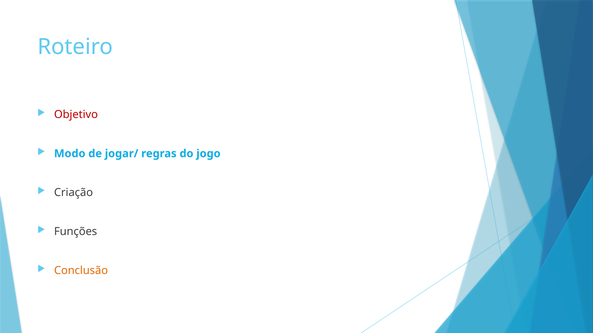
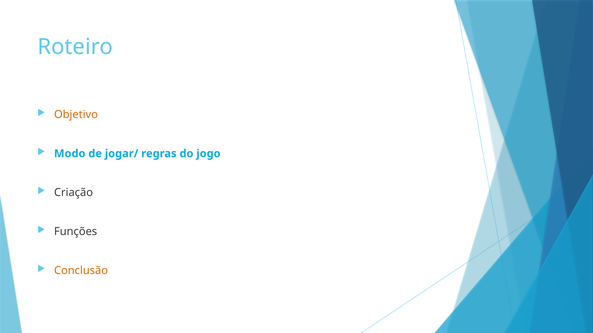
Objetivo colour: red -> orange
